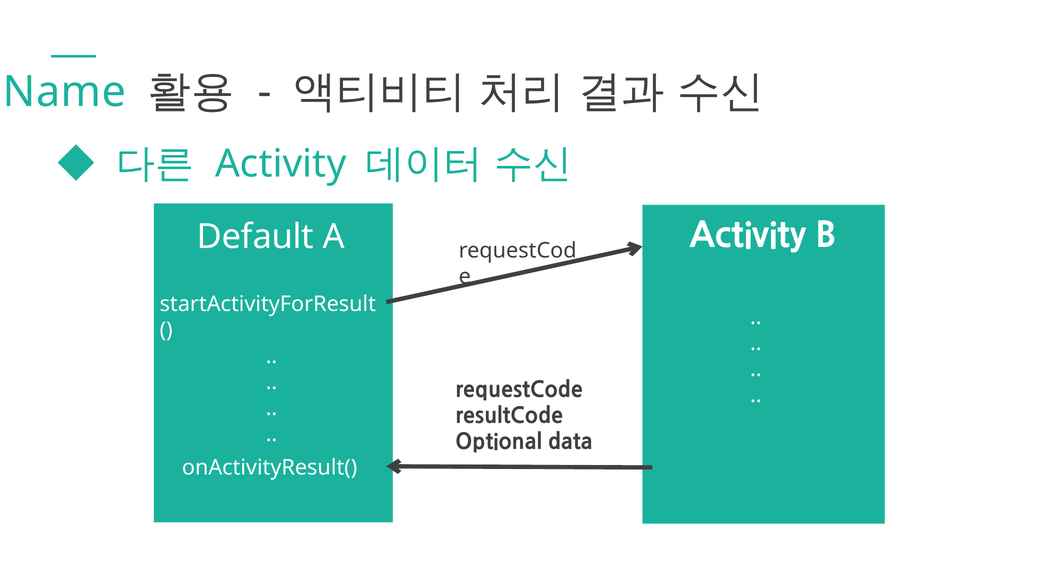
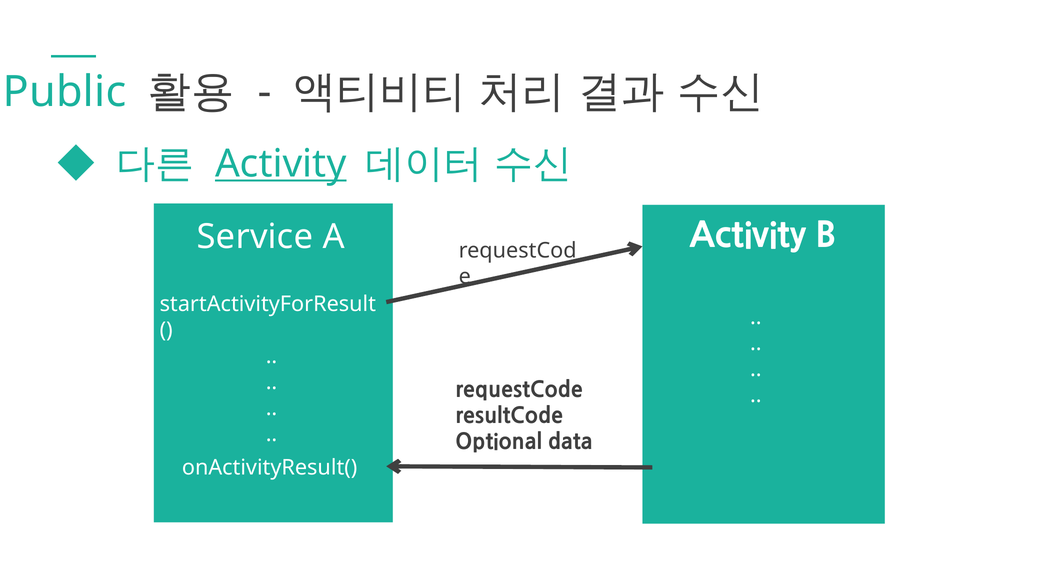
Name: Name -> Public
Activity at (281, 164) underline: none -> present
Default: Default -> Service
